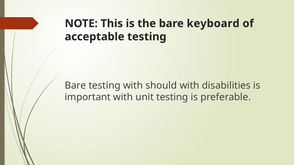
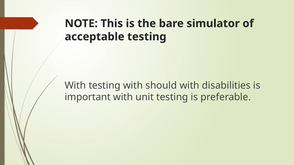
keyboard: keyboard -> simulator
Bare at (75, 86): Bare -> With
